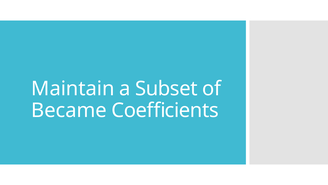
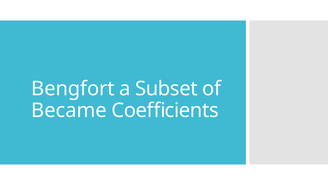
Maintain: Maintain -> Bengfort
